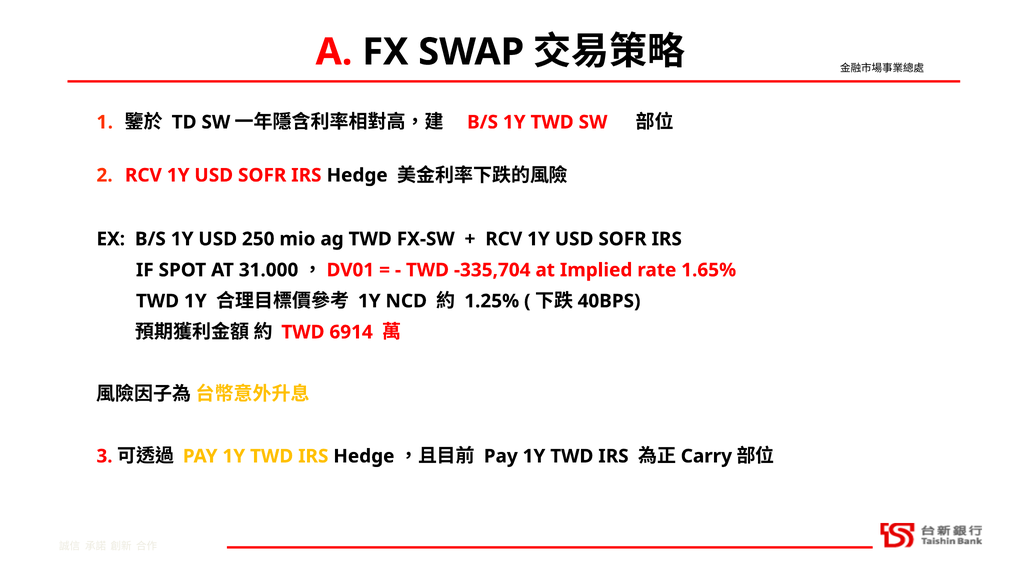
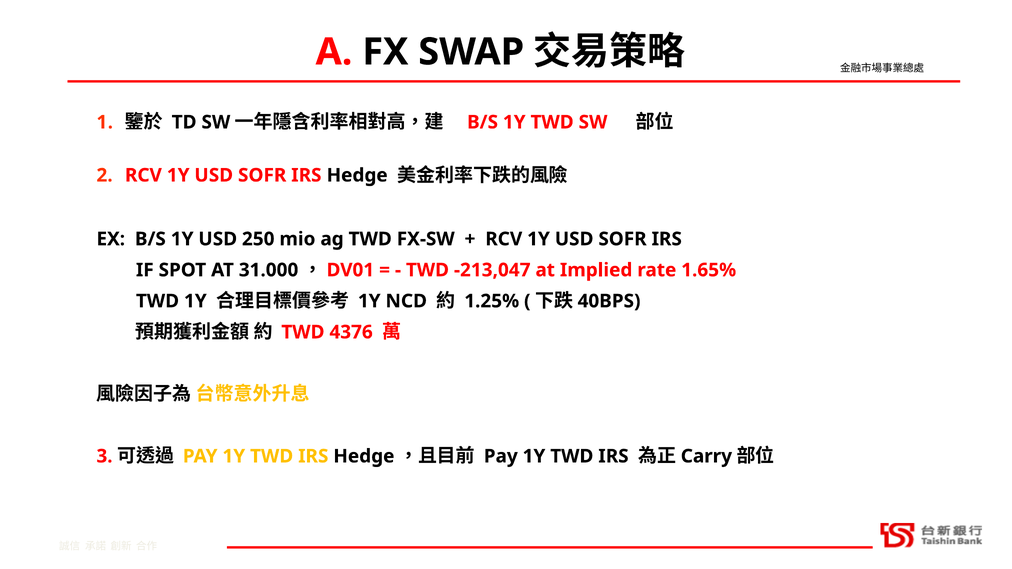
-335,704: -335,704 -> -213,047
6914: 6914 -> 4376
